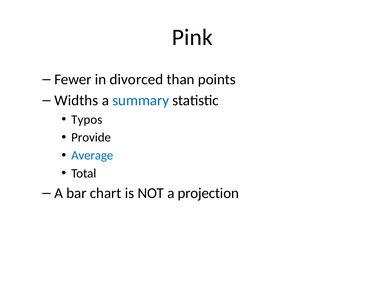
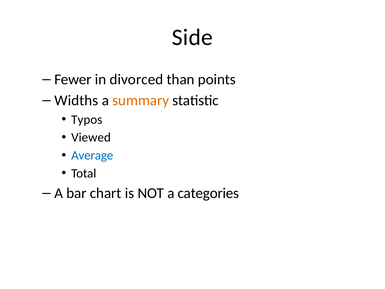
Pink: Pink -> Side
summary colour: blue -> orange
Provide: Provide -> Viewed
projection: projection -> categories
